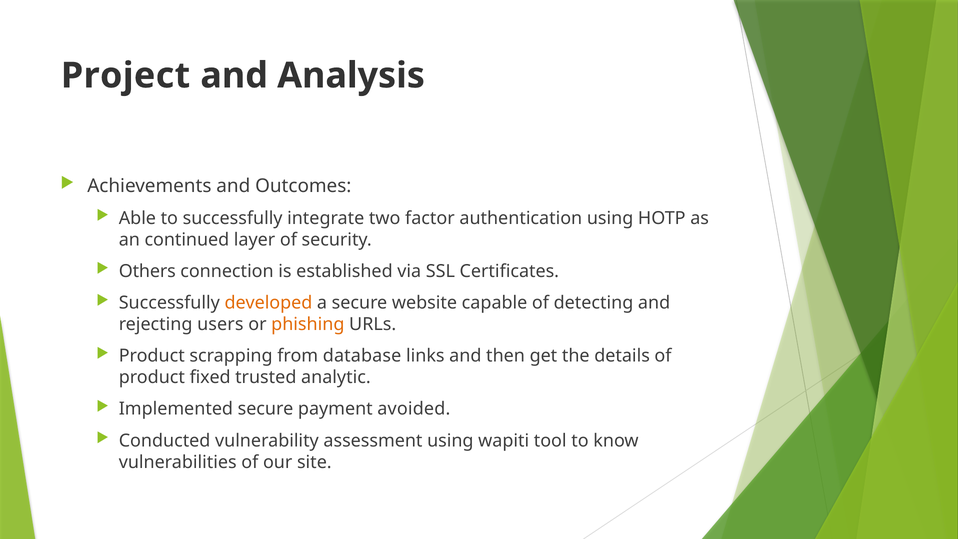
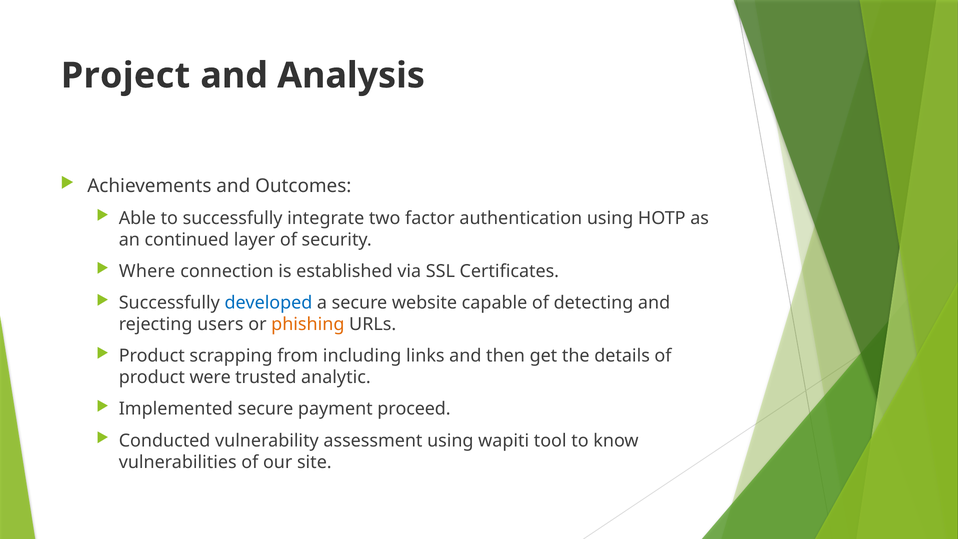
Others: Others -> Where
developed colour: orange -> blue
database: database -> including
fixed: fixed -> were
avoided: avoided -> proceed
